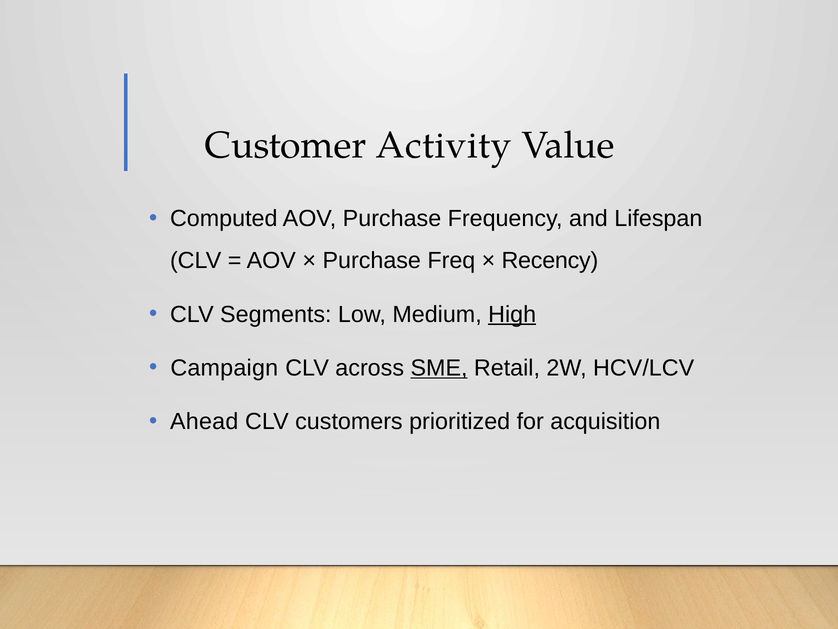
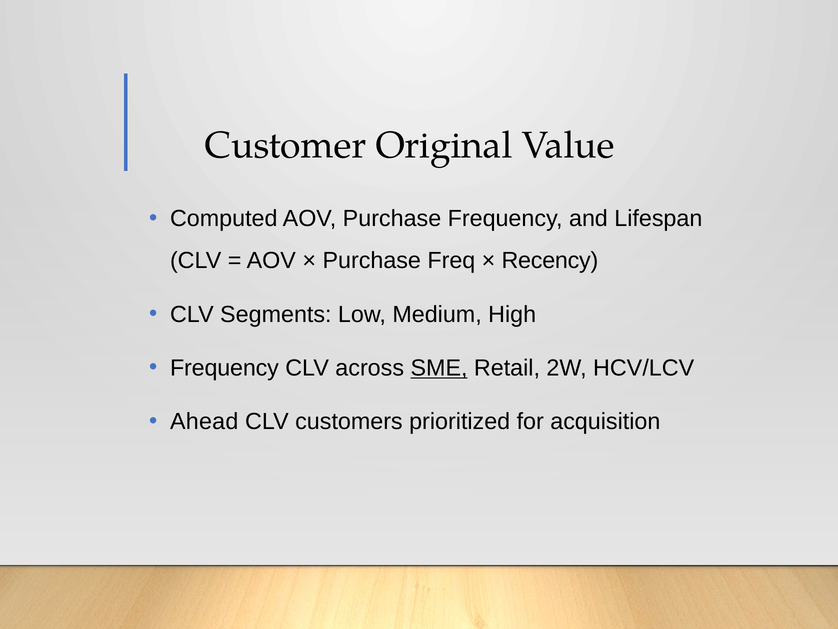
Activity: Activity -> Original
High underline: present -> none
Campaign at (224, 368): Campaign -> Frequency
